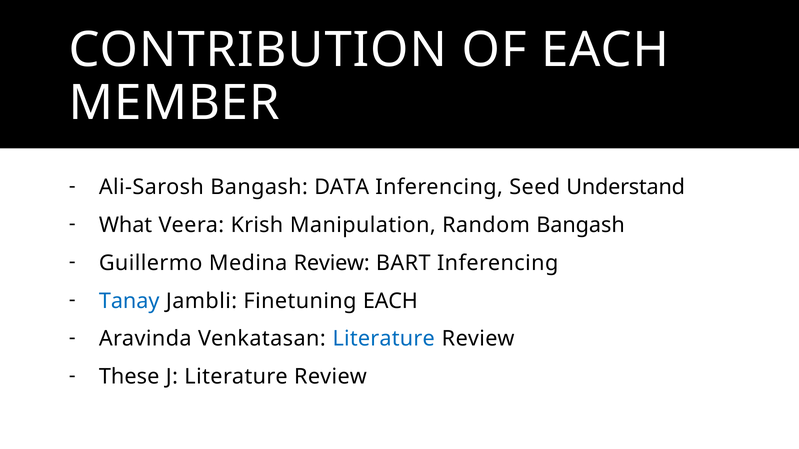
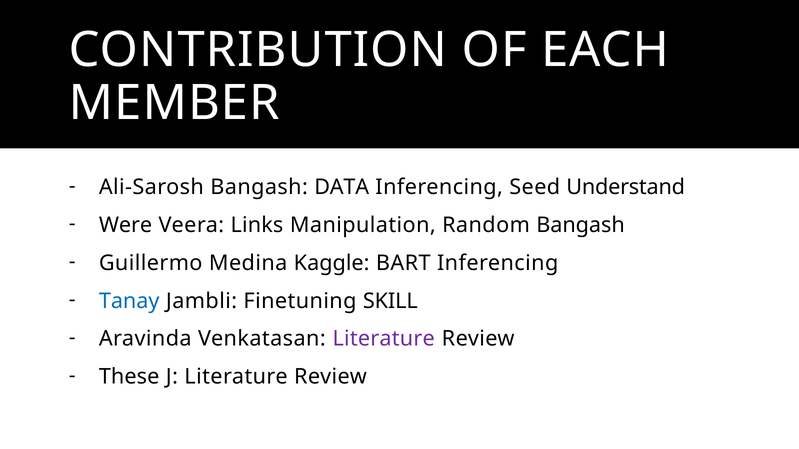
What: What -> Were
Krish: Krish -> Links
Medina Review: Review -> Kaggle
Finetuning EACH: EACH -> SKILL
Literature at (384, 339) colour: blue -> purple
